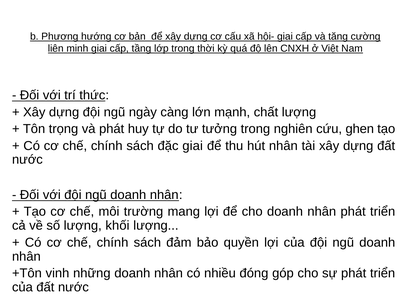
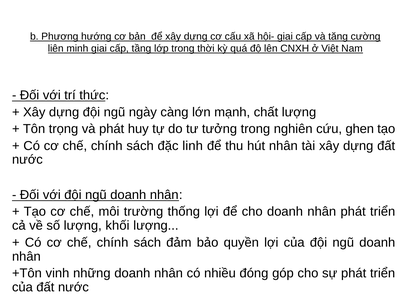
đặc giai: giai -> linh
mang: mang -> thống
